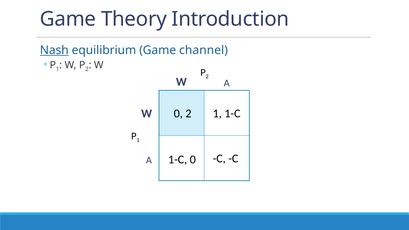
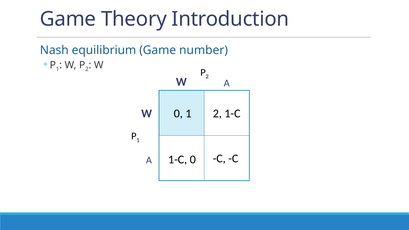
Nash underline: present -> none
channel: channel -> number
0 2: 2 -> 1
1 at (217, 114): 1 -> 2
